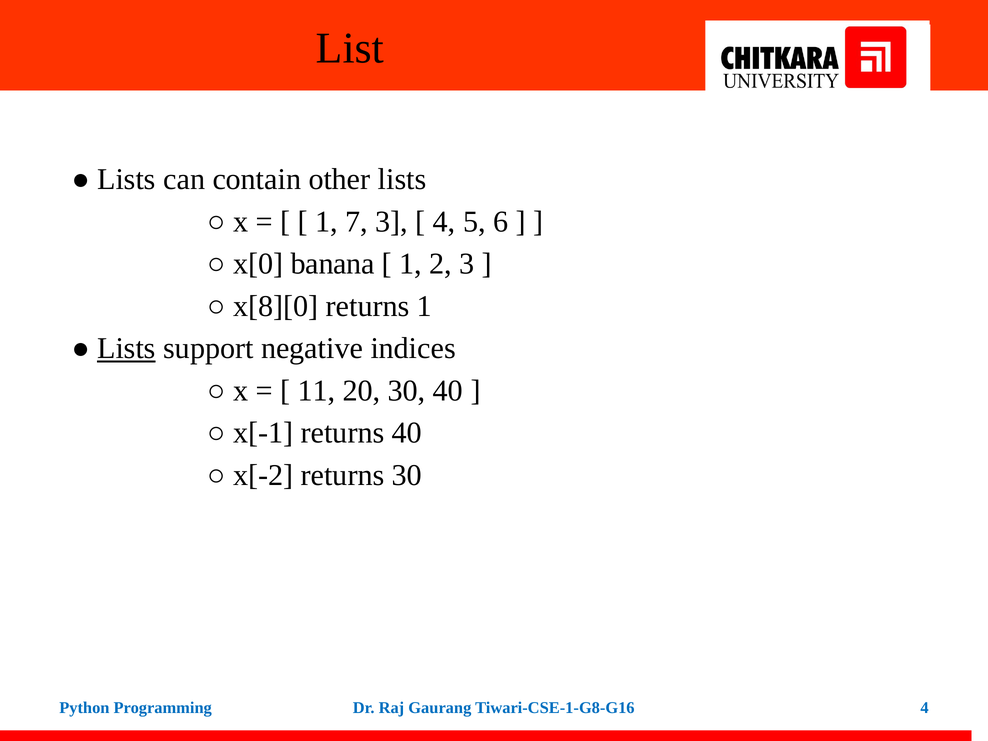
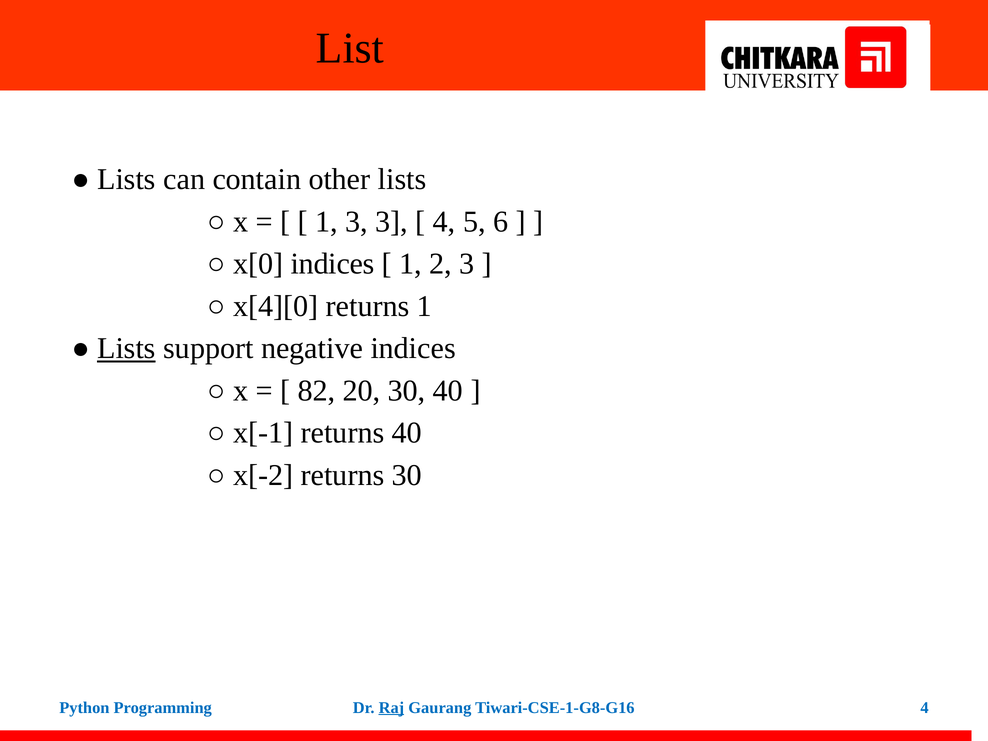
1 7: 7 -> 3
x[0 banana: banana -> indices
x[8][0: x[8][0 -> x[4][0
11: 11 -> 82
Raj underline: none -> present
